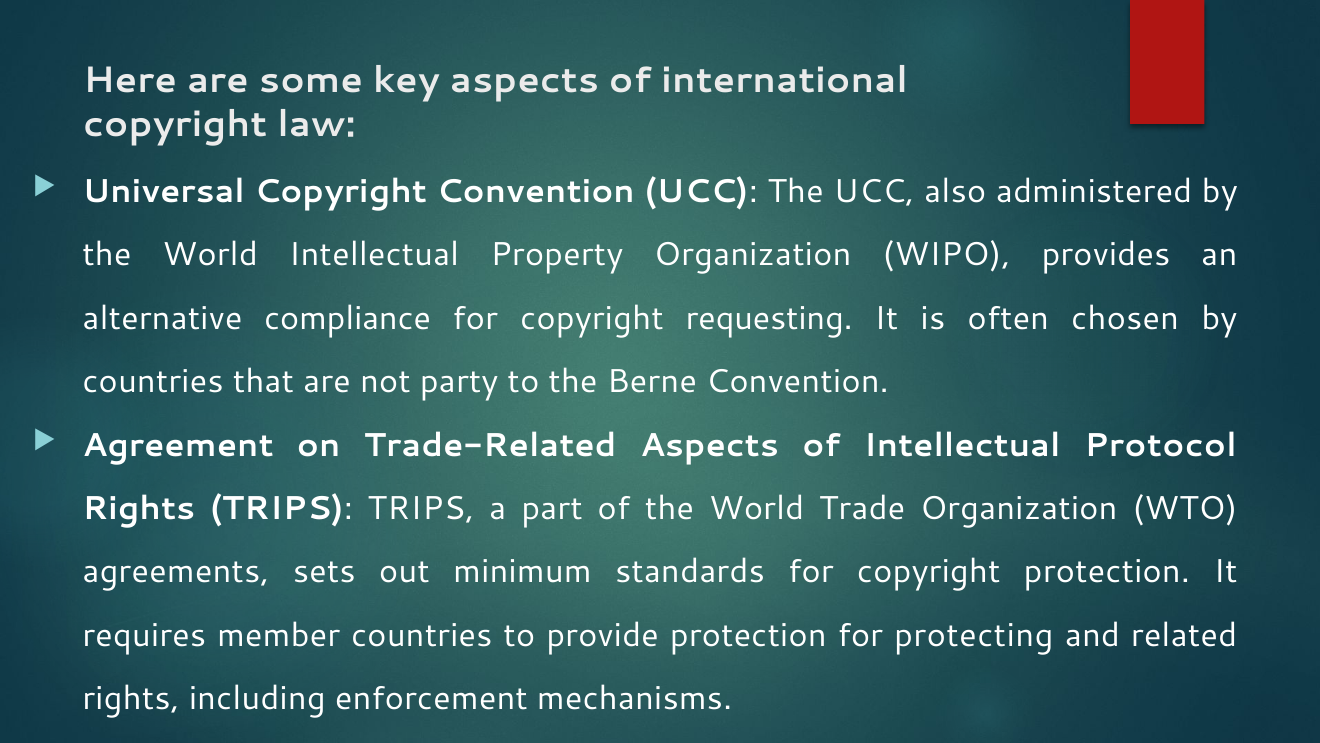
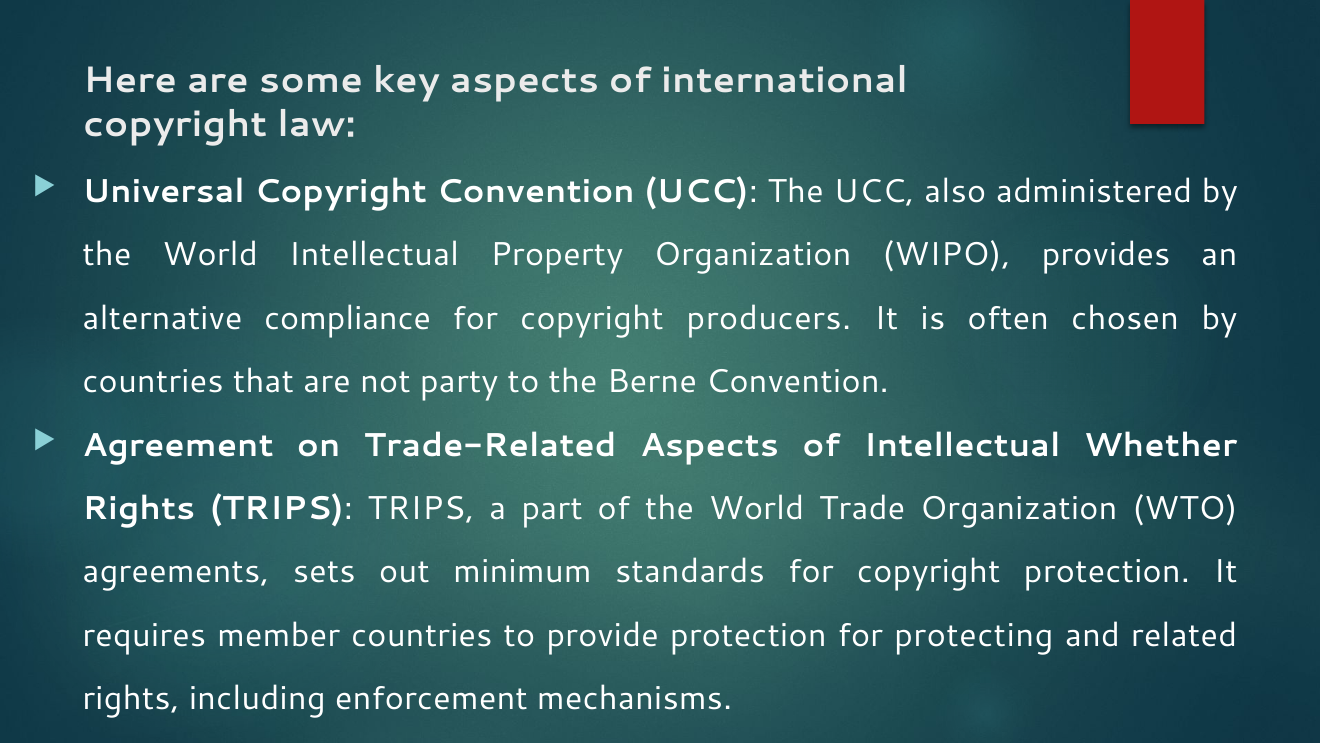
requesting: requesting -> producers
Protocol: Protocol -> Whether
